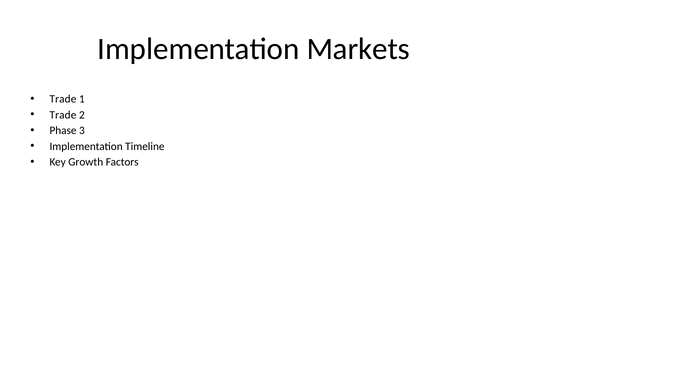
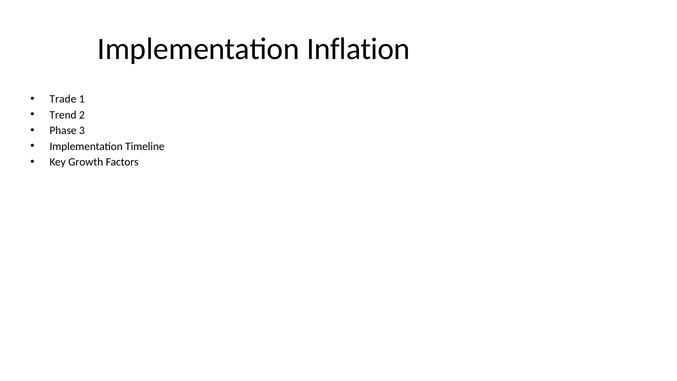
Markets: Markets -> Inflation
Trade at (63, 115): Trade -> Trend
